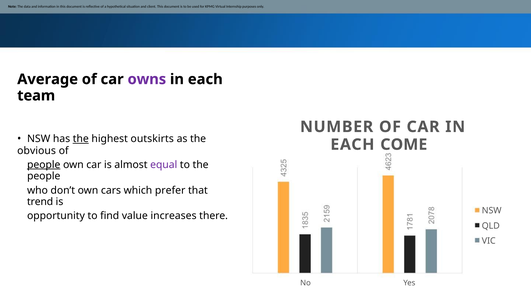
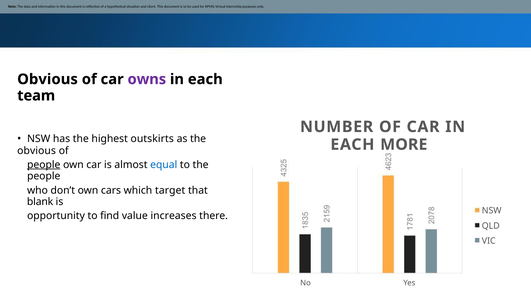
Average at (48, 79): Average -> Obvious
the at (81, 139) underline: present -> none
COME: COME -> MORE
equal colour: purple -> blue
prefer: prefer -> target
trend: trend -> blank
